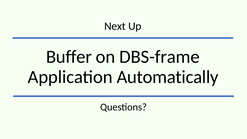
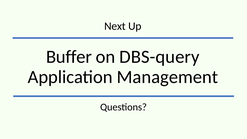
DBS-frame: DBS-frame -> DBS-query
Automatically: Automatically -> Management
